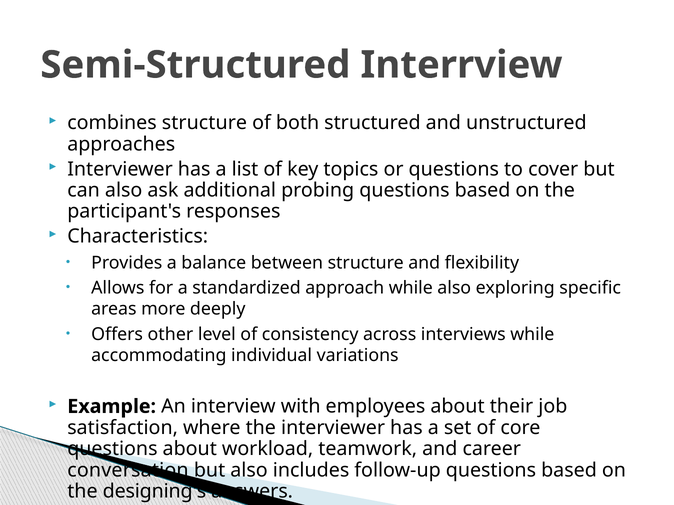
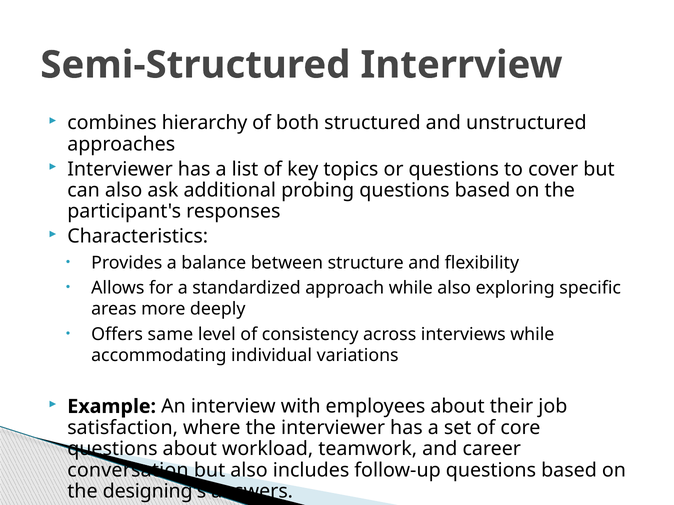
combines structure: structure -> hierarchy
other: other -> same
